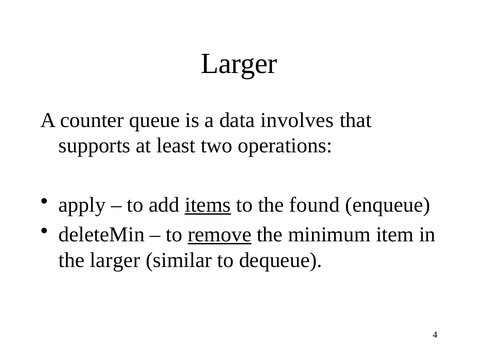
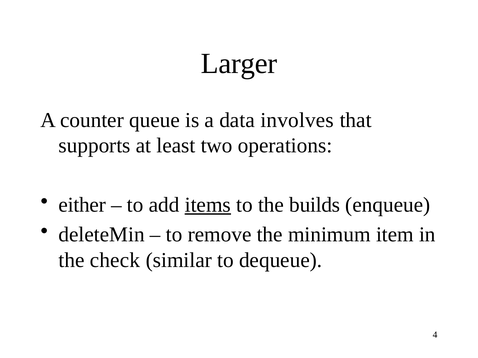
apply: apply -> either
found: found -> builds
remove underline: present -> none
the larger: larger -> check
